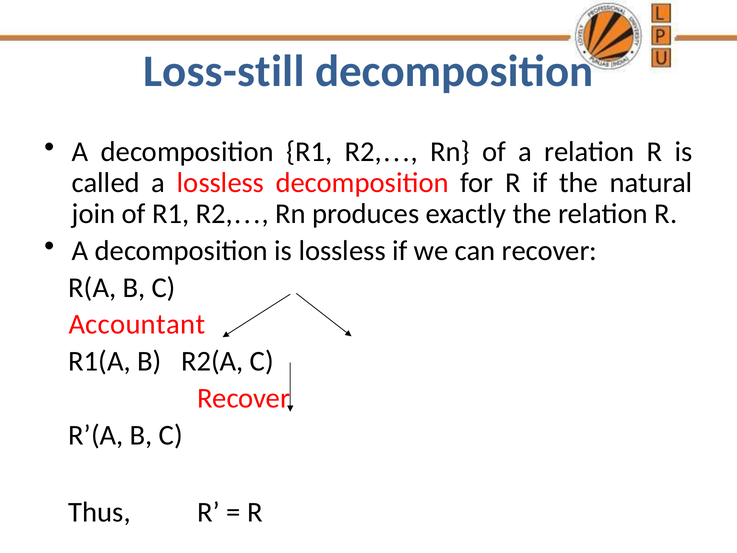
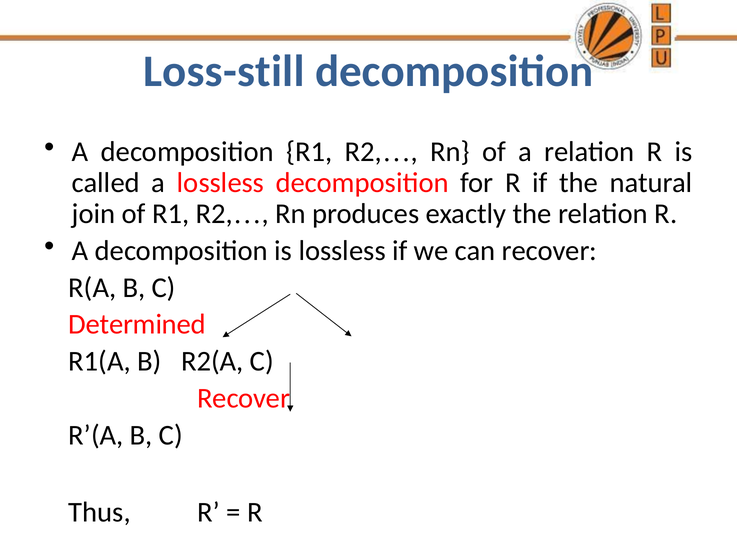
Accountant: Accountant -> Determined
